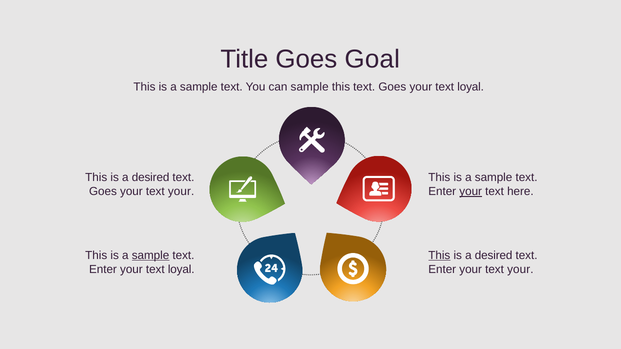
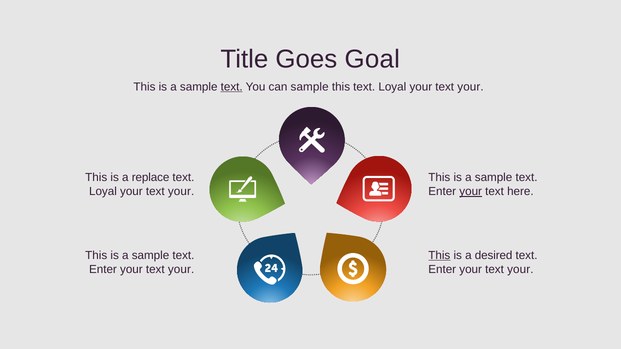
text at (232, 87) underline: none -> present
this text Goes: Goes -> Loyal
loyal at (471, 87): loyal -> your
desired at (151, 178): desired -> replace
Goes at (103, 192): Goes -> Loyal
sample at (151, 255) underline: present -> none
loyal at (181, 269): loyal -> your
